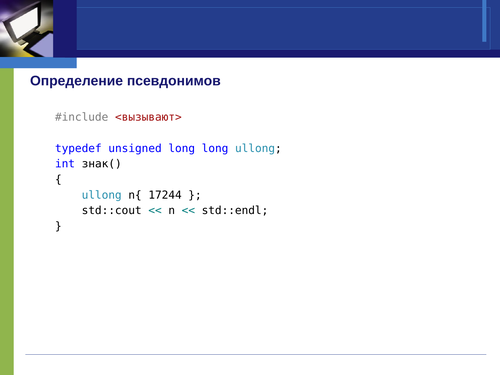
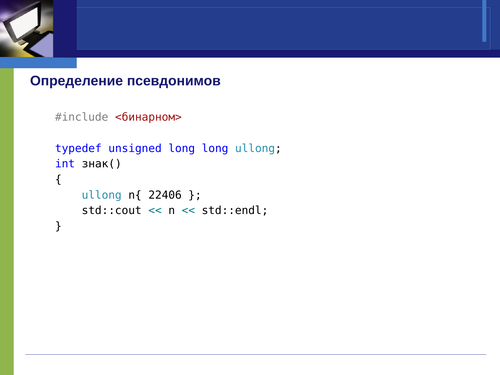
<вызывают>: <вызывают> -> <бинарном>
17244: 17244 -> 22406
